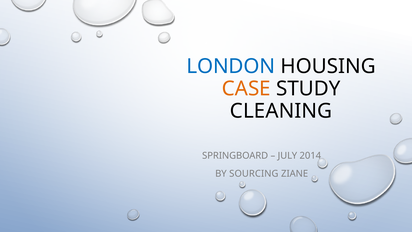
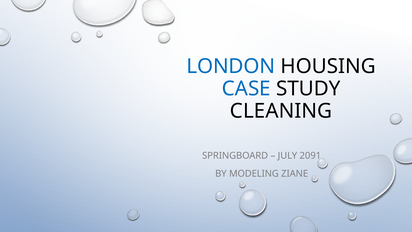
CASE colour: orange -> blue
2014: 2014 -> 2091
SOURCING: SOURCING -> MODELING
